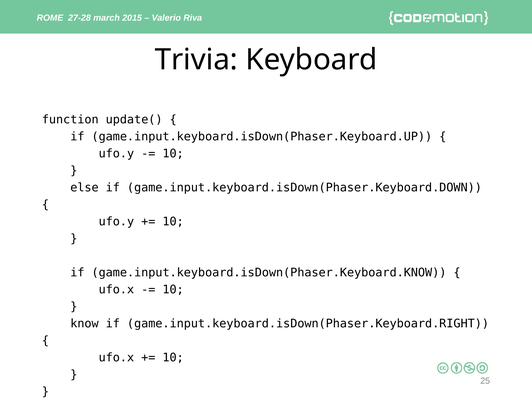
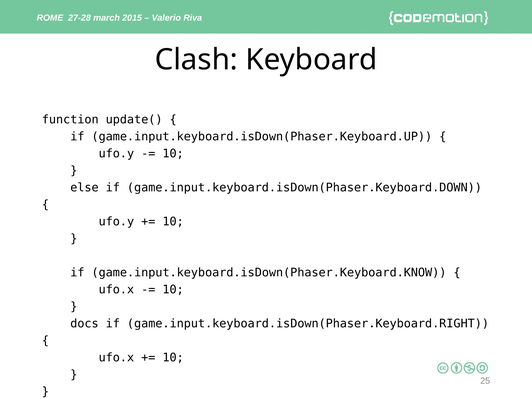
Trivia: Trivia -> Clash
know: know -> docs
